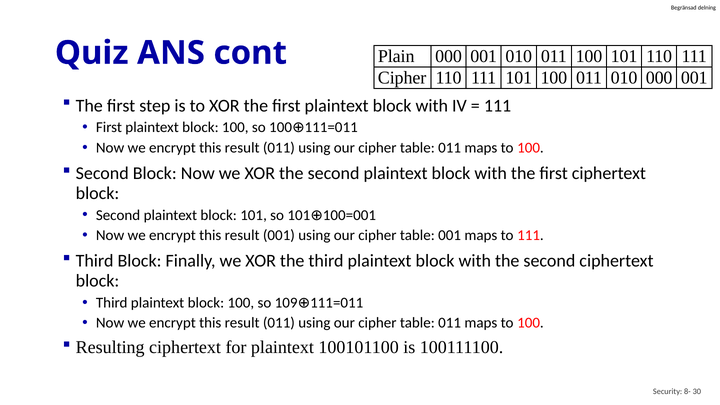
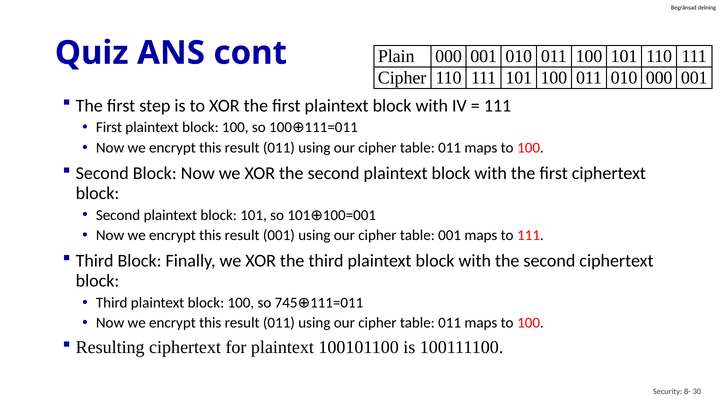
109: 109 -> 745
